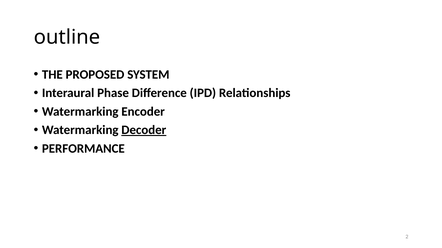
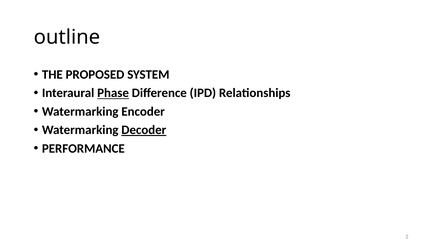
Phase underline: none -> present
